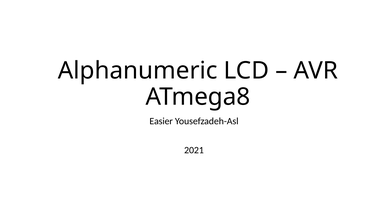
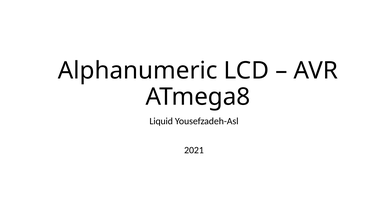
Easier: Easier -> Liquid
